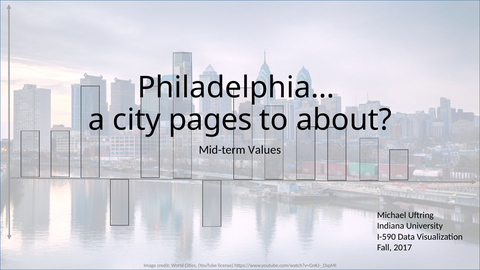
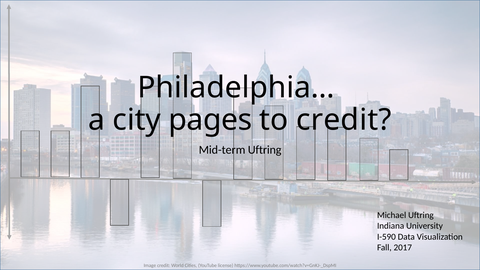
to about: about -> credit
Mid-term Values: Values -> Uftring
